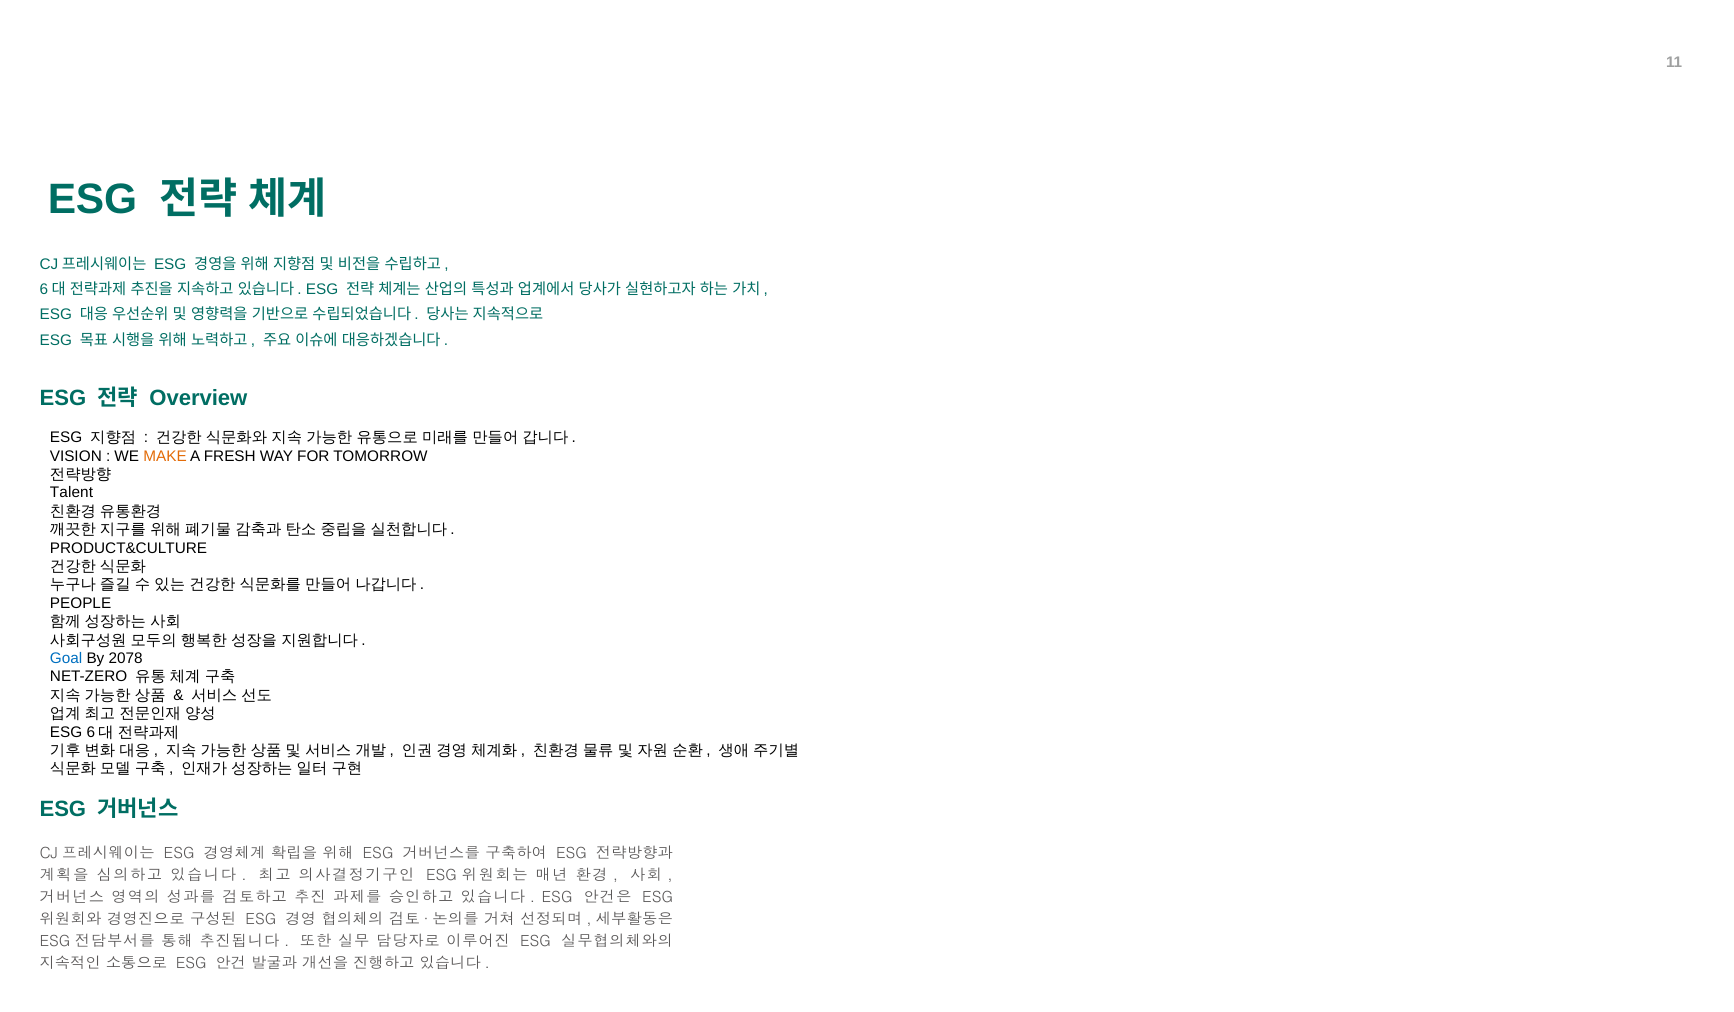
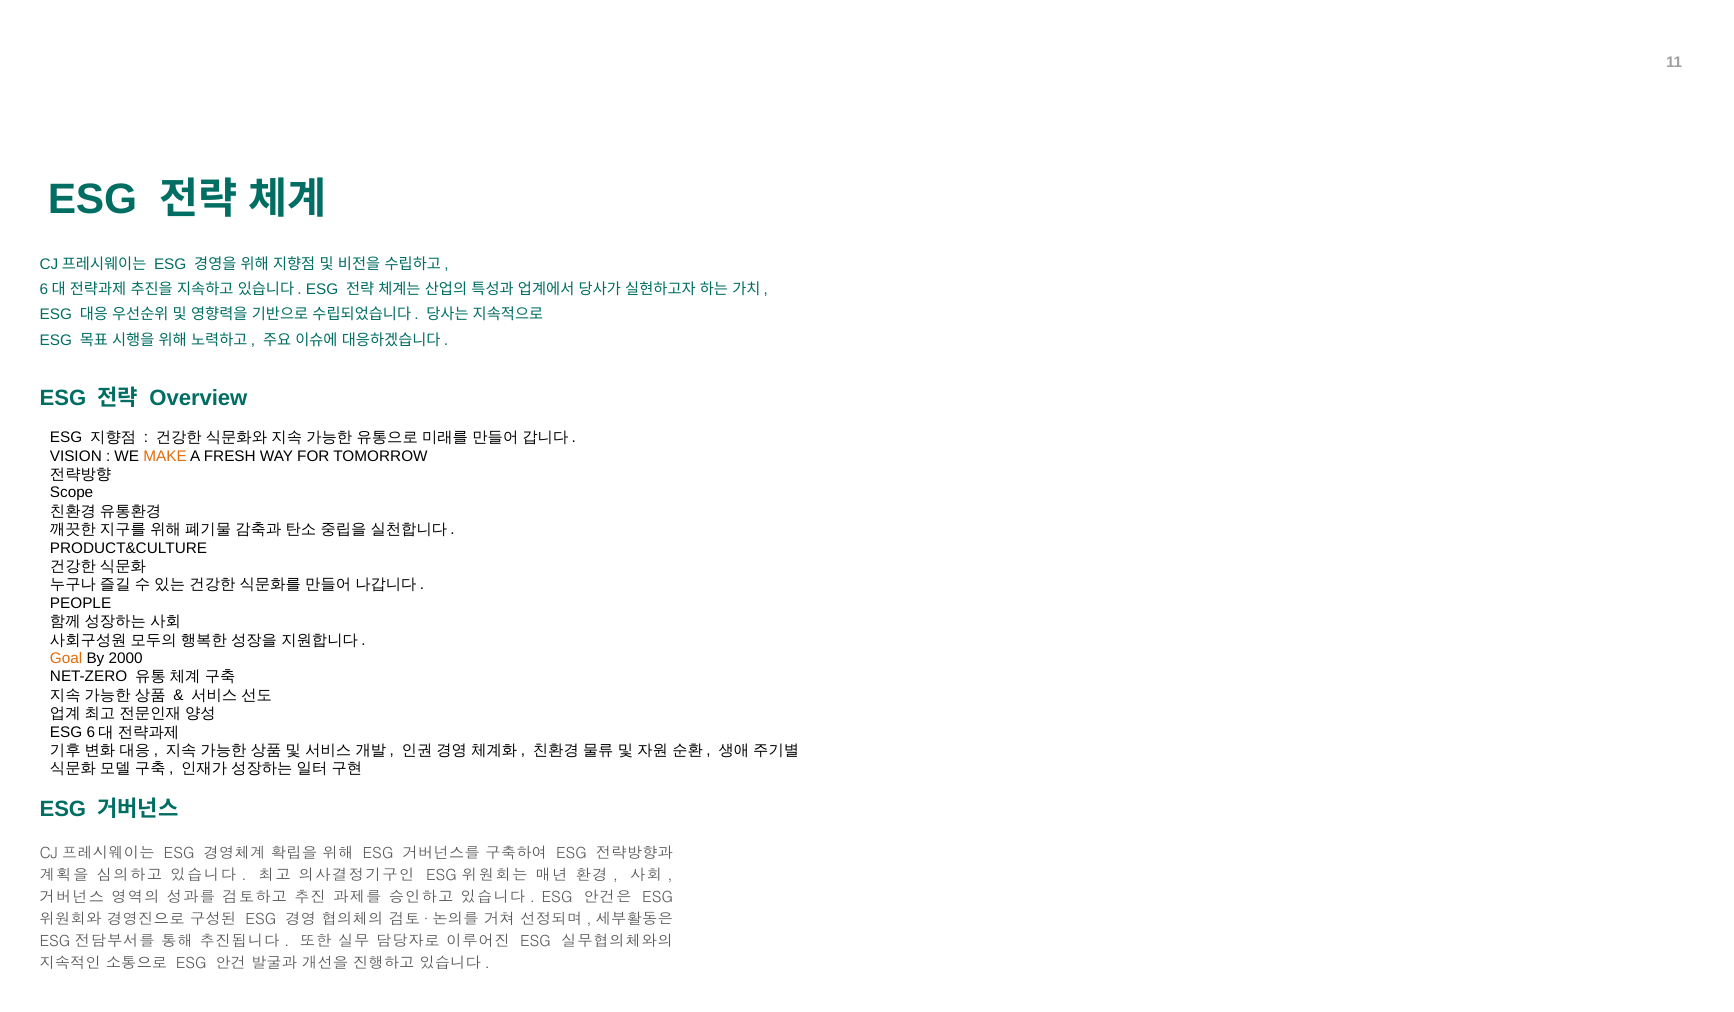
Talent: Talent -> Scope
Goal colour: blue -> orange
2078: 2078 -> 2000
